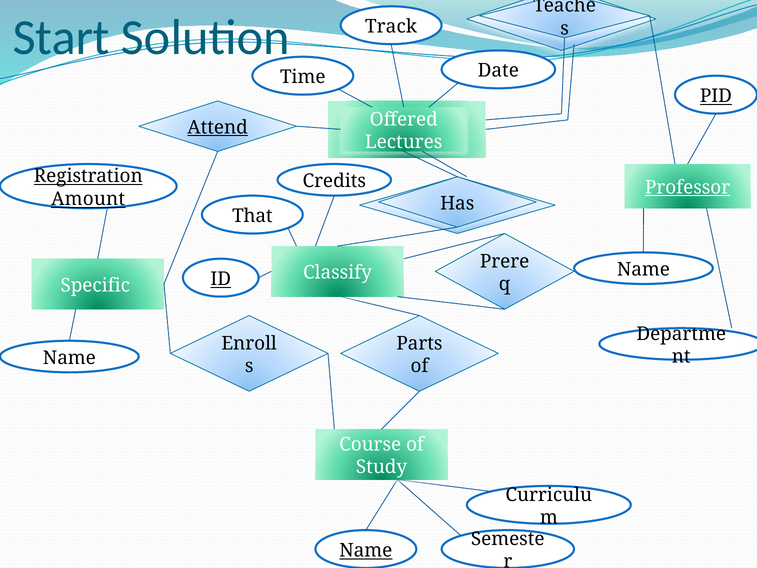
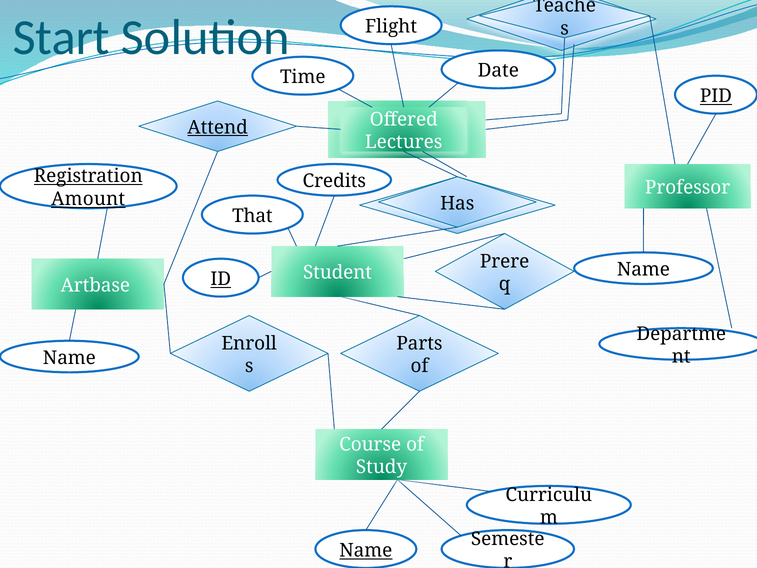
Track: Track -> Flight
Professor underline: present -> none
Classify: Classify -> Student
Specific: Specific -> Artbase
